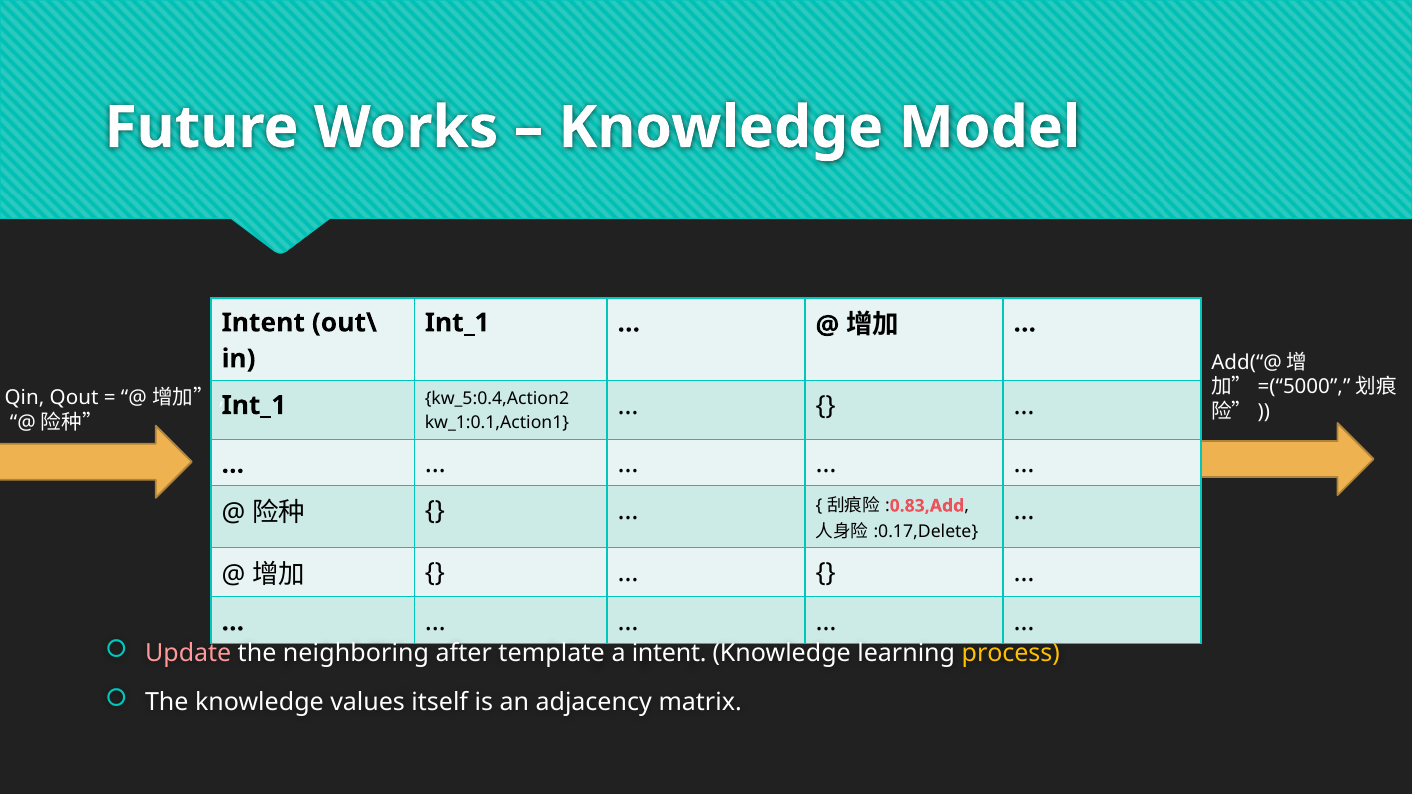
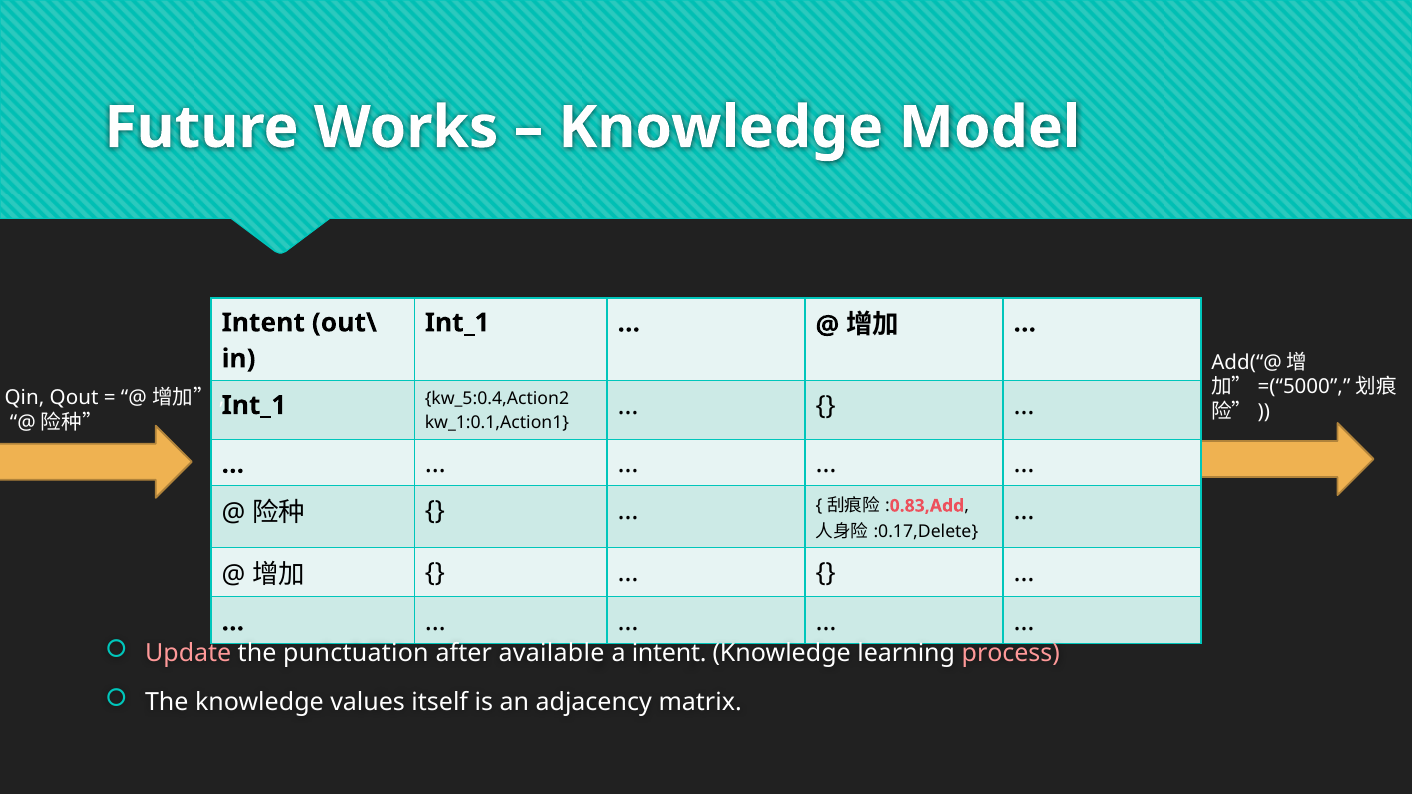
neighboring: neighboring -> punctuation
template: template -> available
process colour: yellow -> pink
